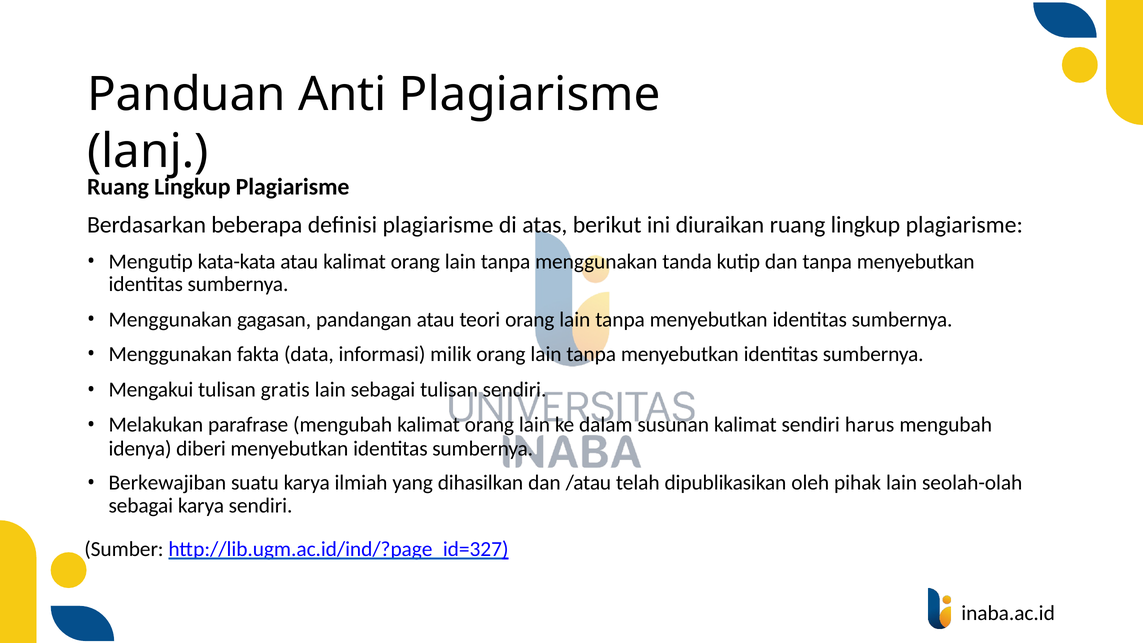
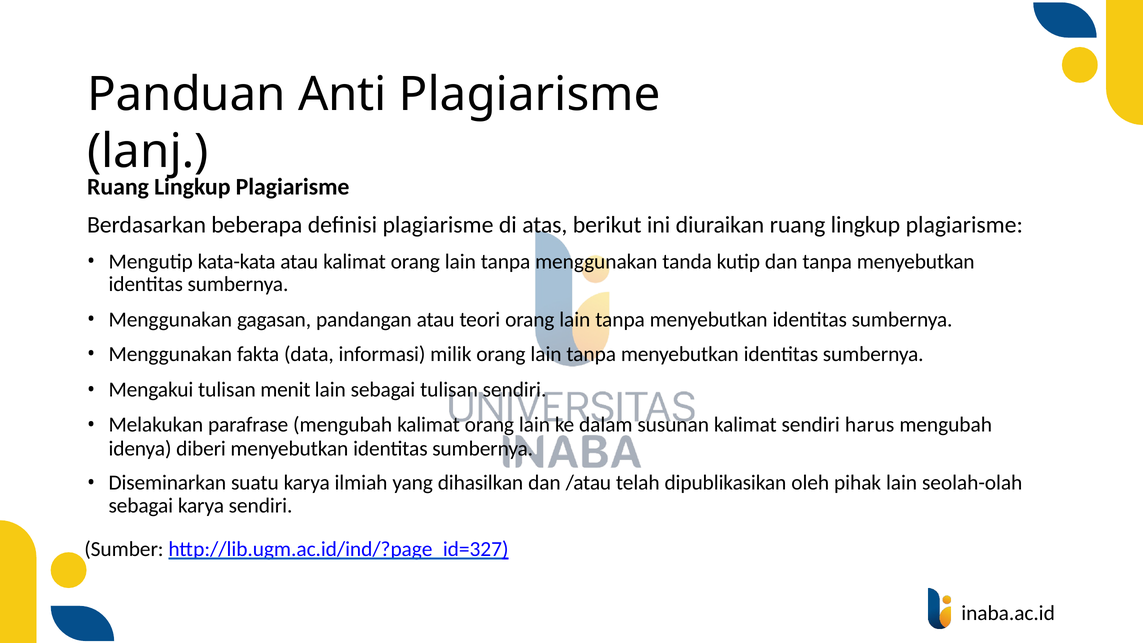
gratis: gratis -> menit
Berkewajiban: Berkewajiban -> Diseminarkan
